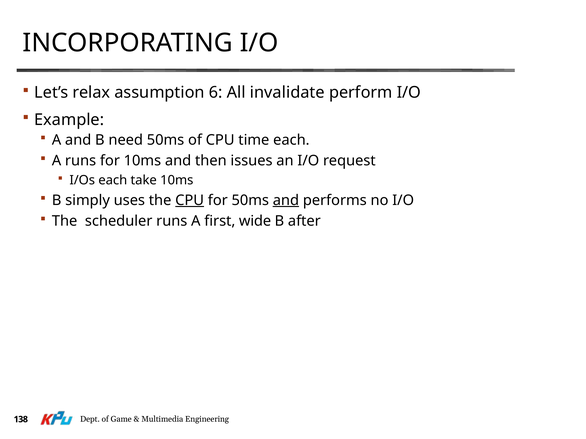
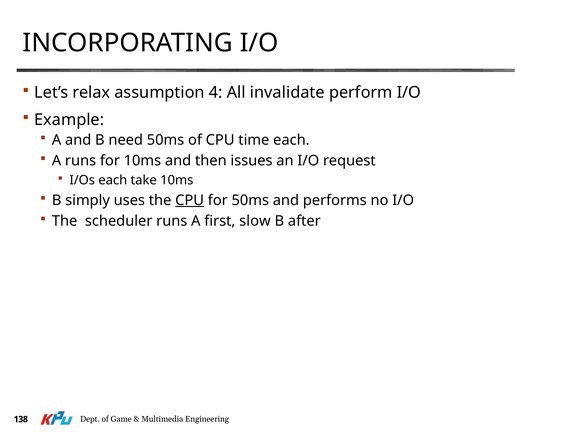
6: 6 -> 4
and at (286, 200) underline: present -> none
wide: wide -> slow
